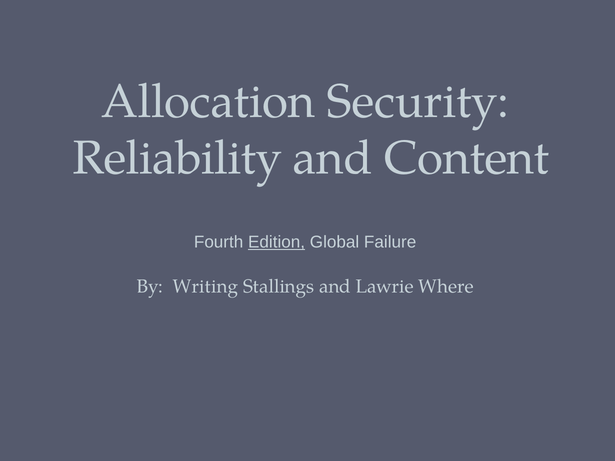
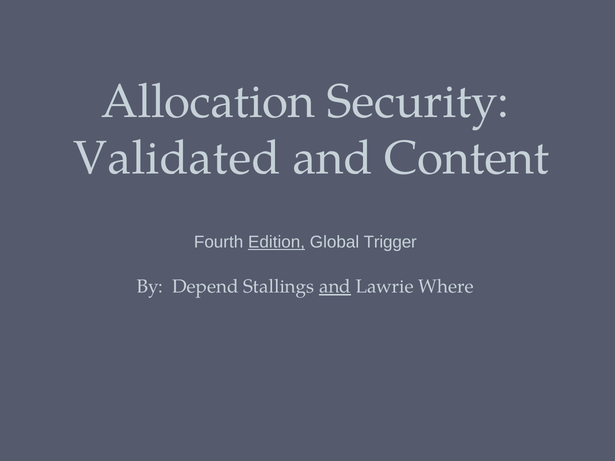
Reliability: Reliability -> Validated
Failure: Failure -> Trigger
Writing: Writing -> Depend
and at (335, 287) underline: none -> present
